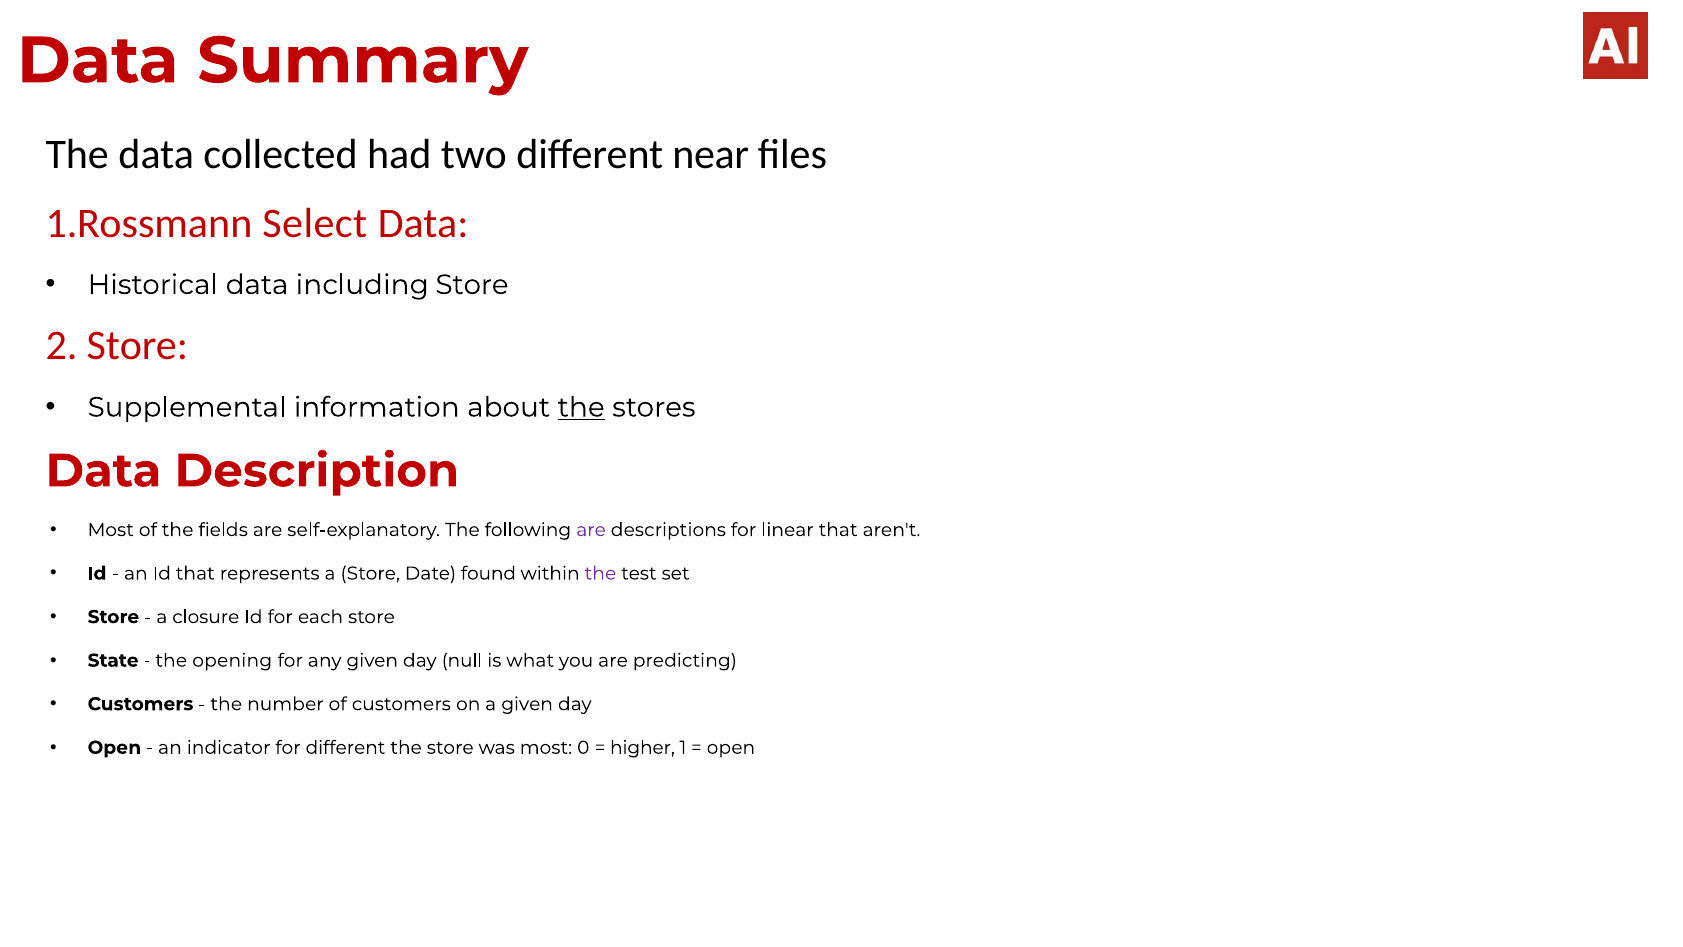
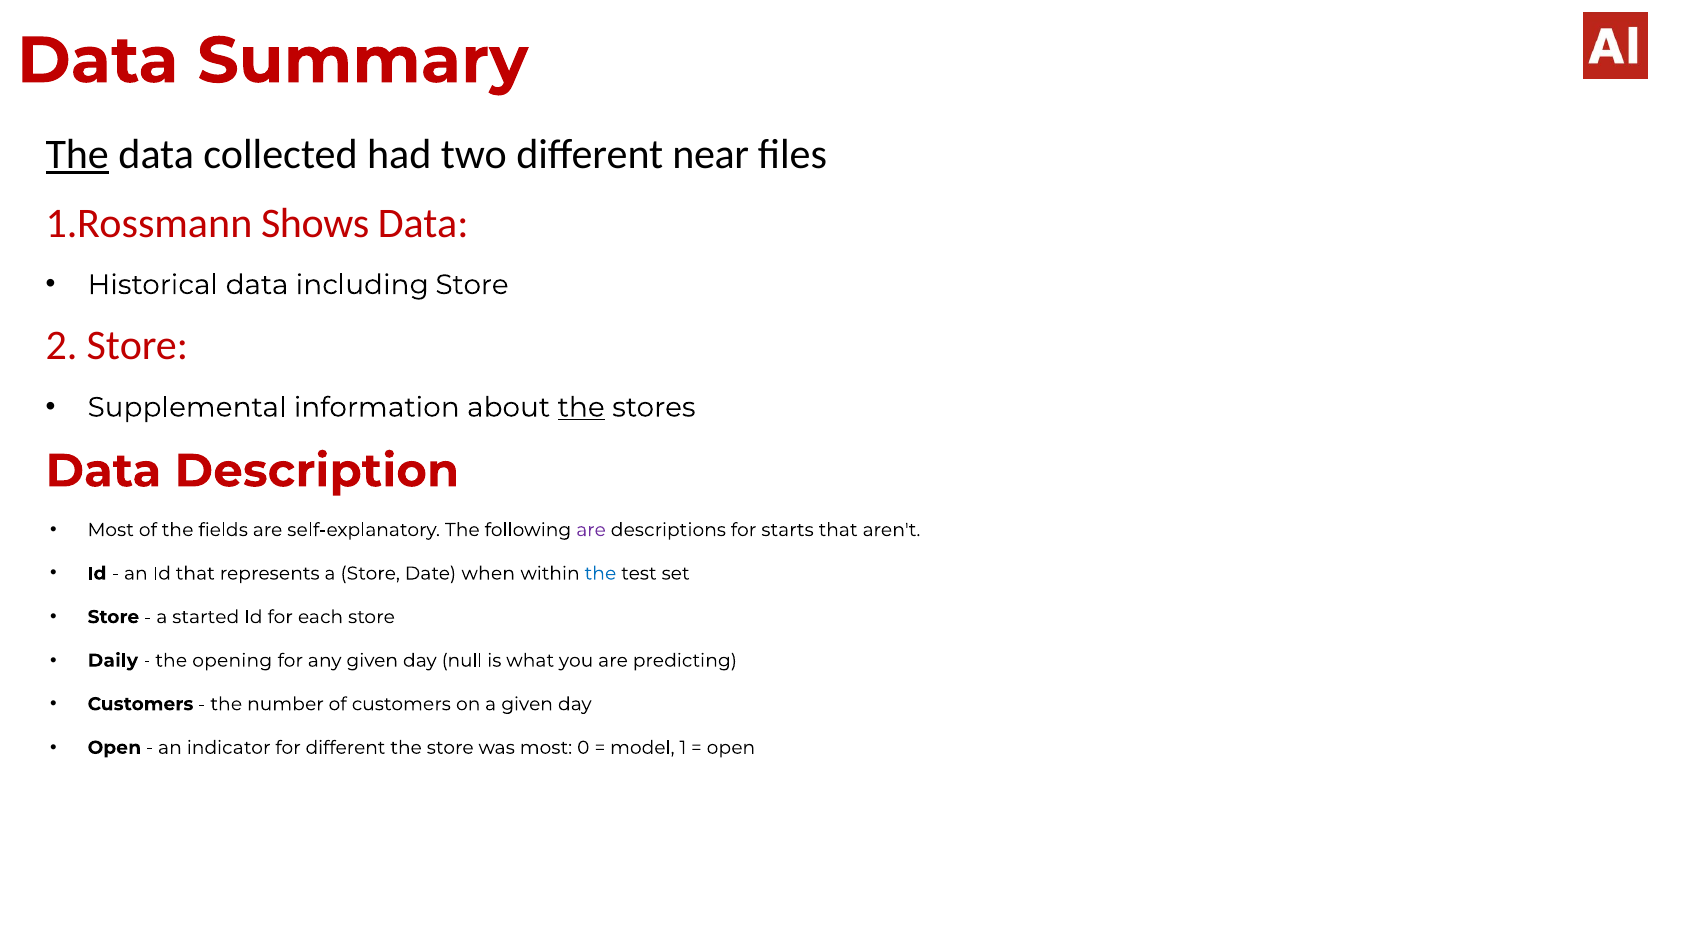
The at (77, 155) underline: none -> present
Select: Select -> Shows
linear: linear -> starts
found: found -> when
the at (600, 573) colour: purple -> blue
closure: closure -> started
State: State -> Daily
higher: higher -> model
